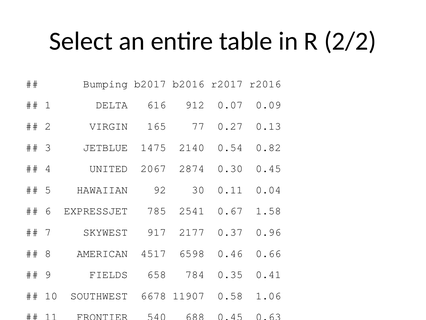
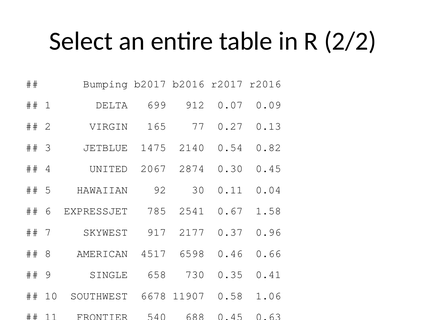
616: 616 -> 699
FIELDS: FIELDS -> SINGLE
784: 784 -> 730
